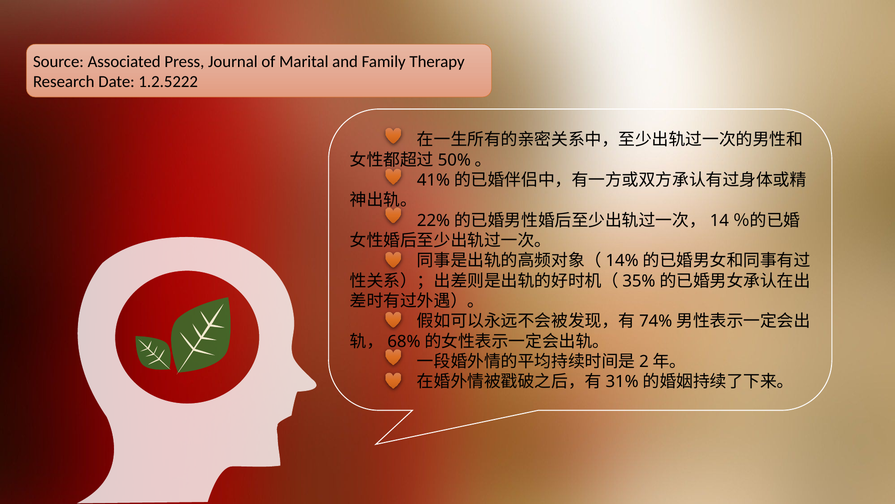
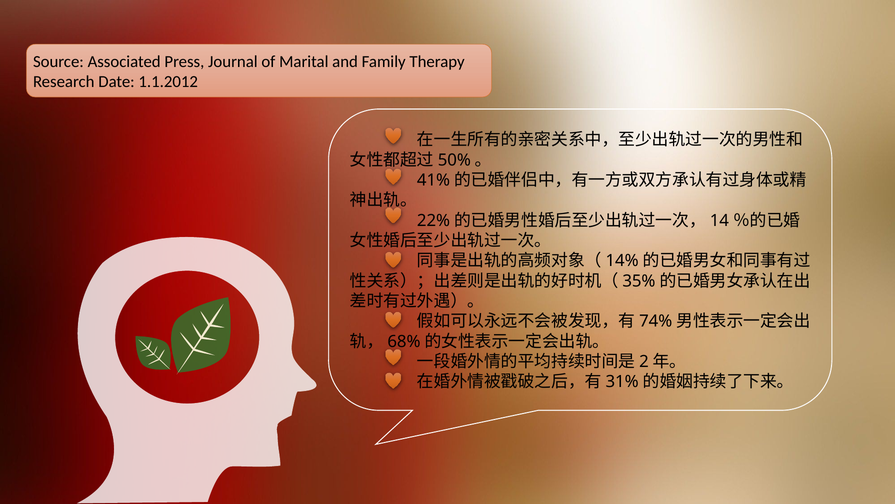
1.2.5222: 1.2.5222 -> 1.1.2012
